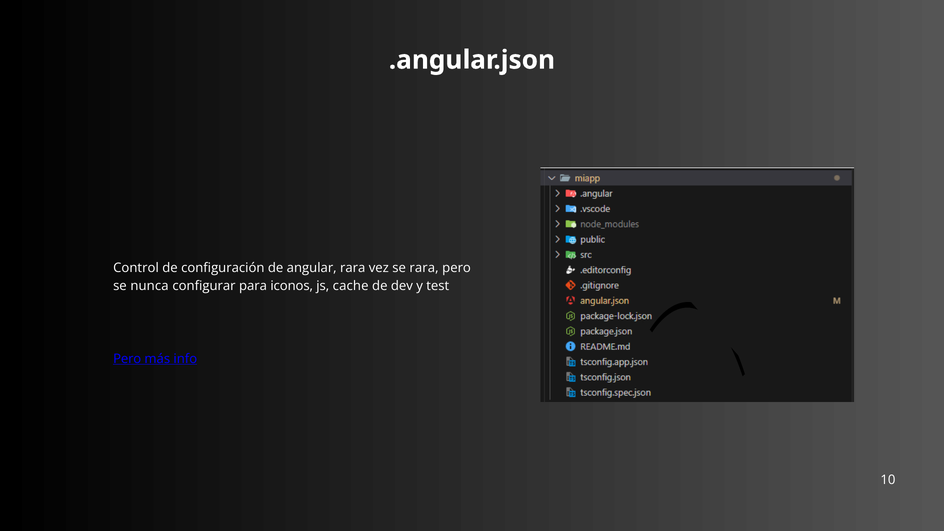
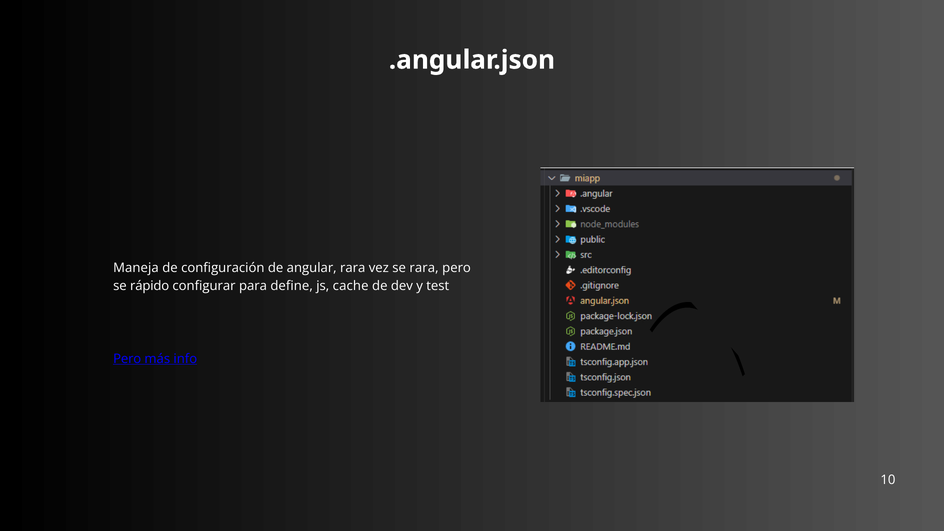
Control: Control -> Maneja
nunca: nunca -> rápido
iconos: iconos -> define
